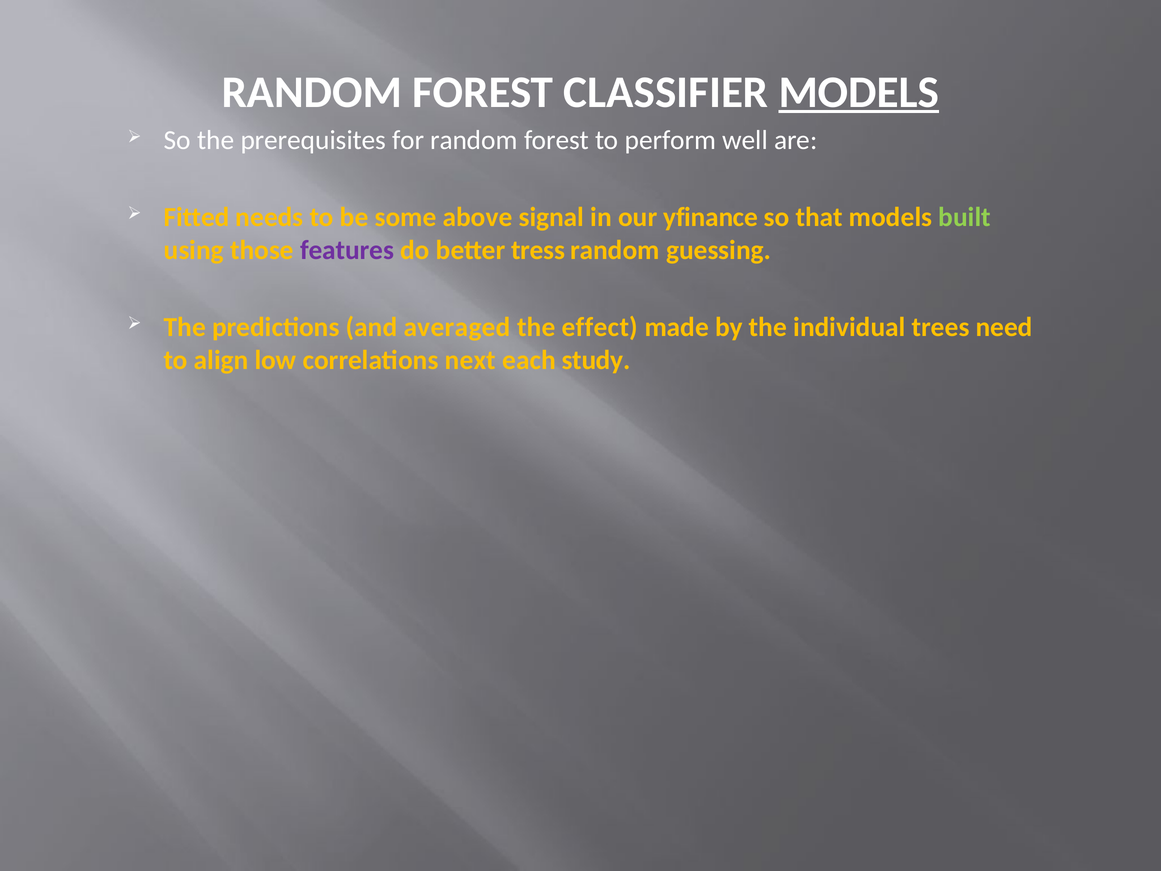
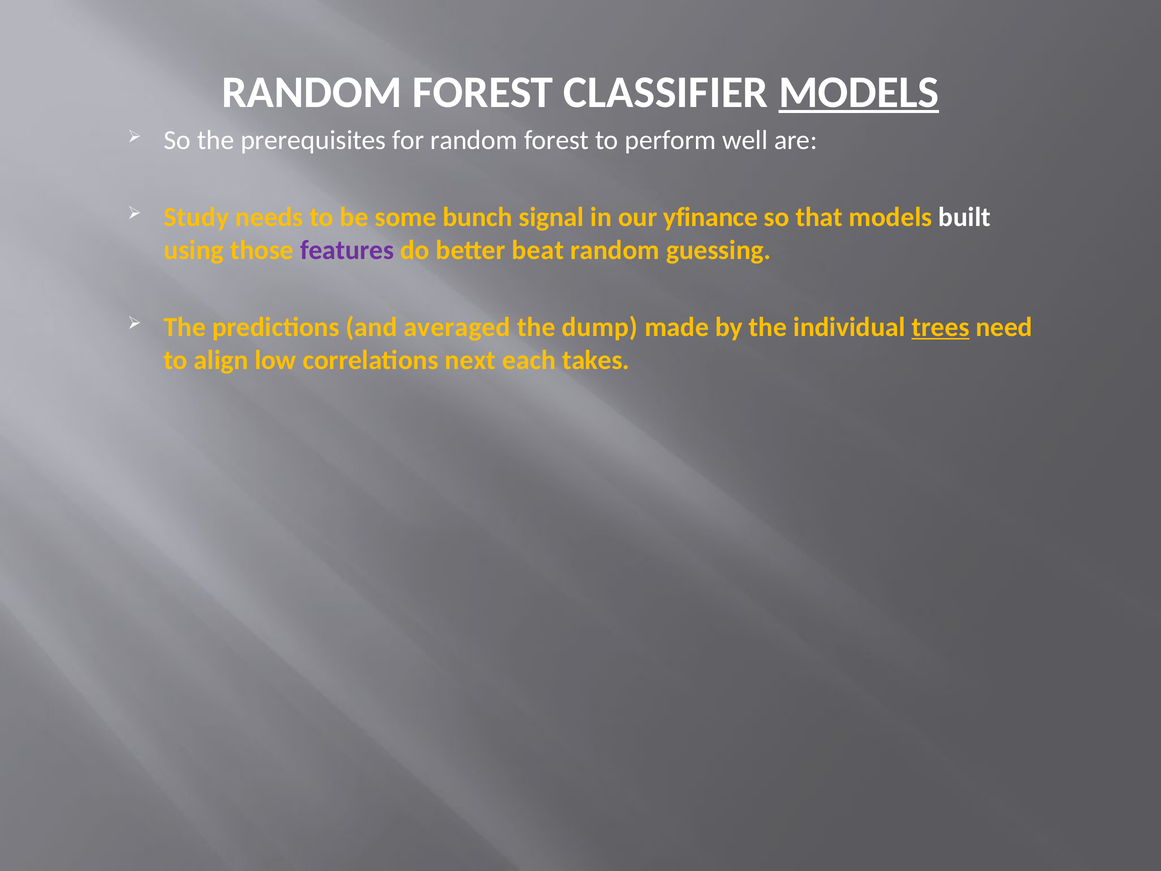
Fitted: Fitted -> Study
above: above -> bunch
built colour: light green -> white
tress: tress -> beat
effect: effect -> dump
trees underline: none -> present
study: study -> takes
